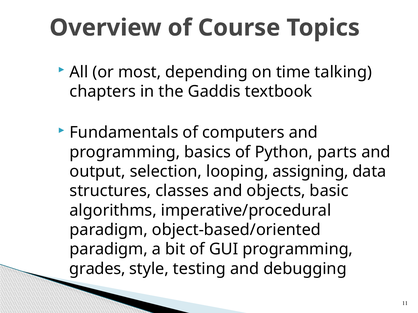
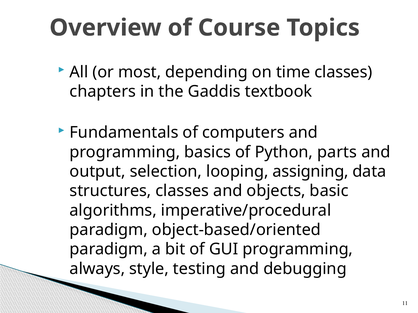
time talking: talking -> classes
grades: grades -> always
